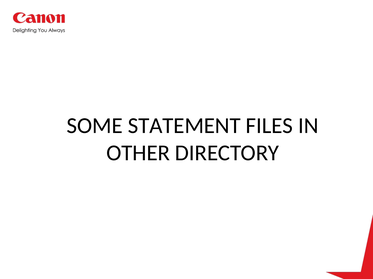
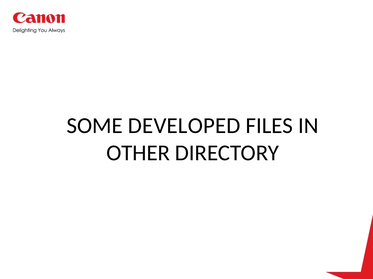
STATEMENT: STATEMENT -> DEVELOPED
